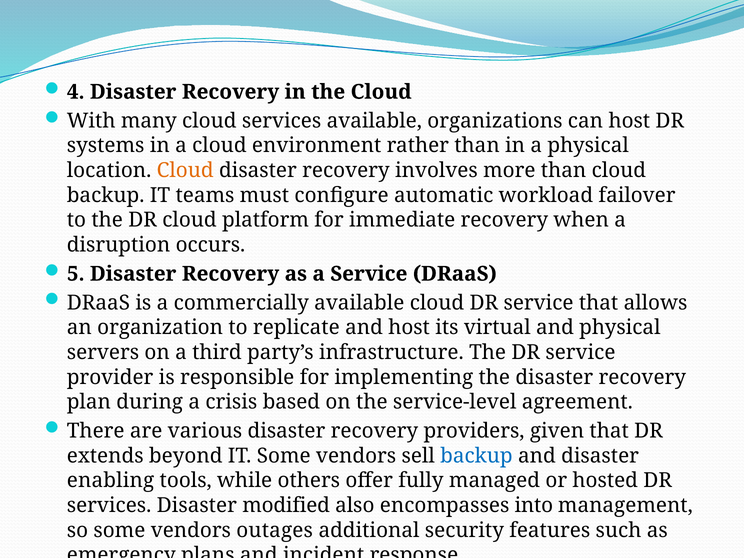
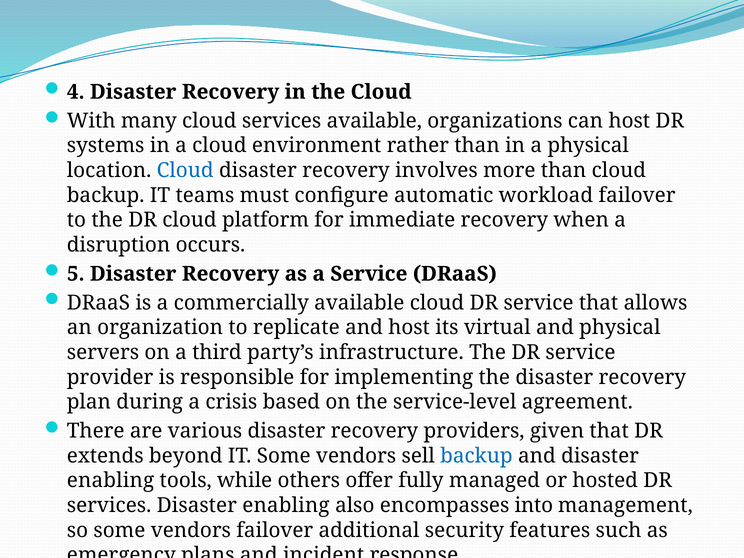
Cloud at (185, 170) colour: orange -> blue
services Disaster modified: modified -> enabling
vendors outages: outages -> failover
